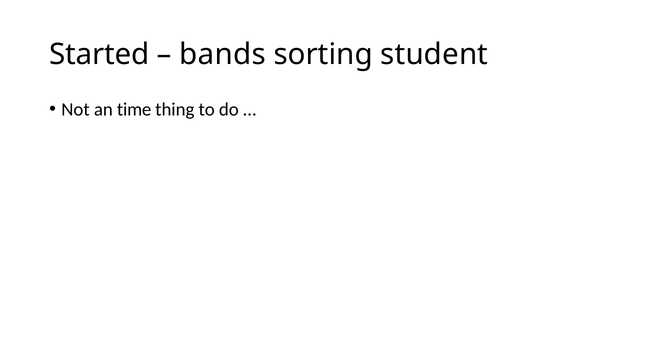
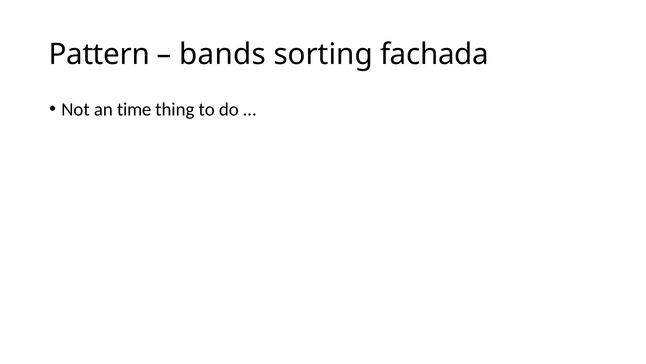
Started: Started -> Pattern
student: student -> fachada
